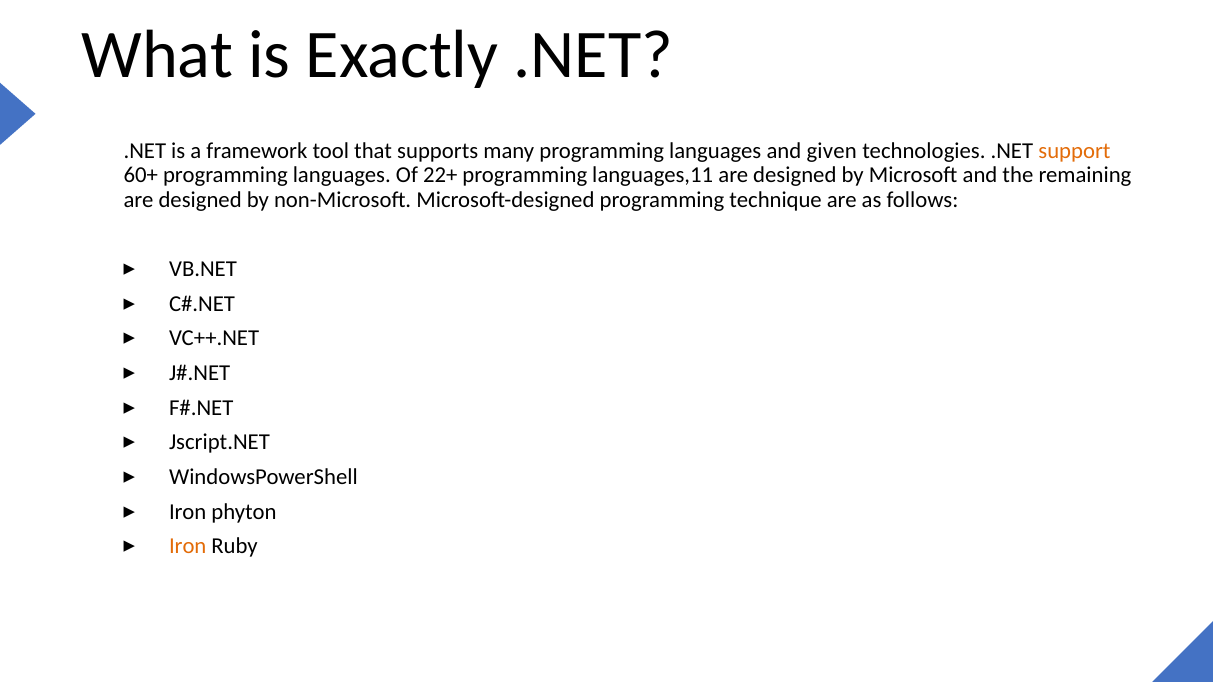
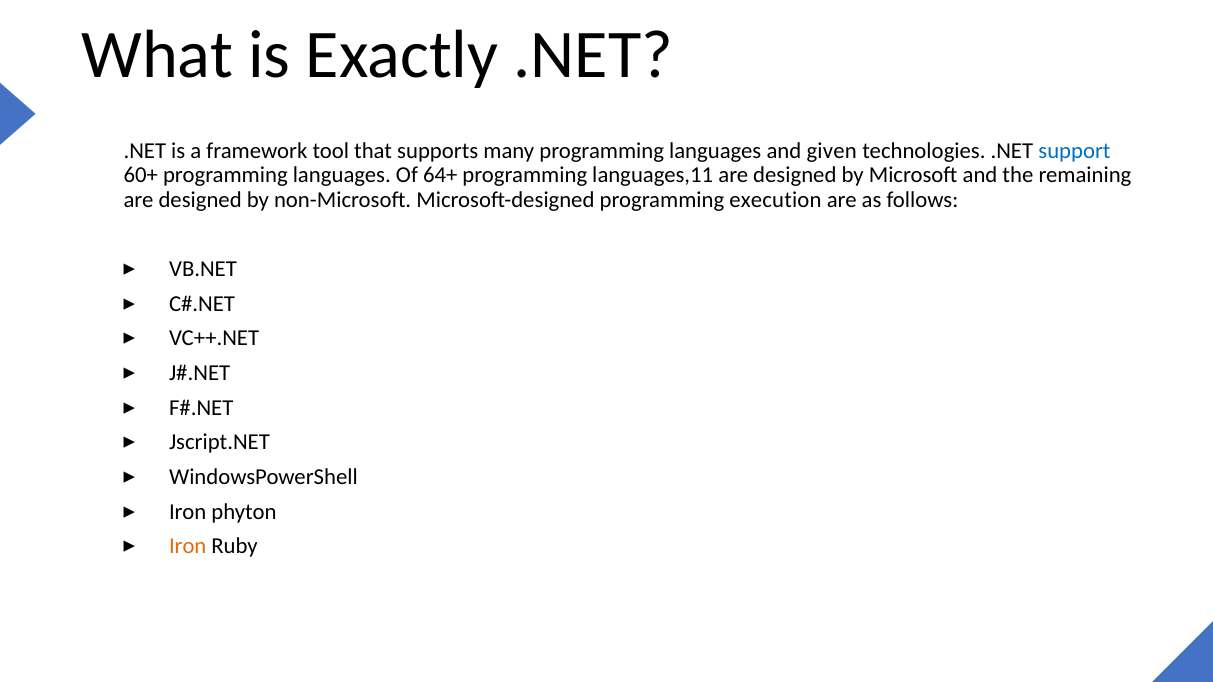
support colour: orange -> blue
22+: 22+ -> 64+
technique: technique -> execution
